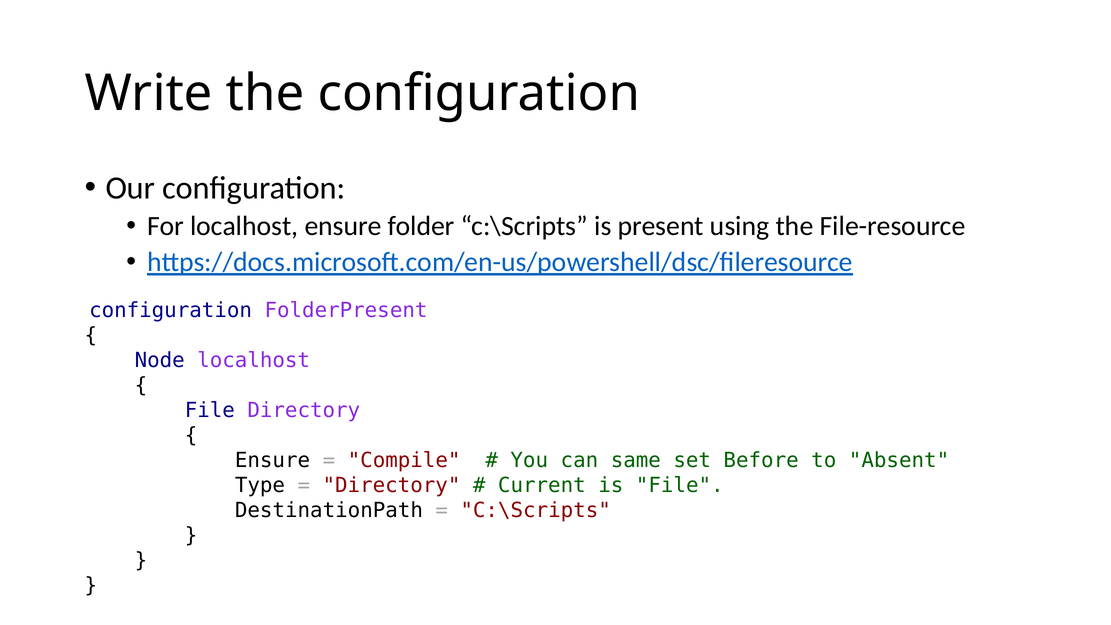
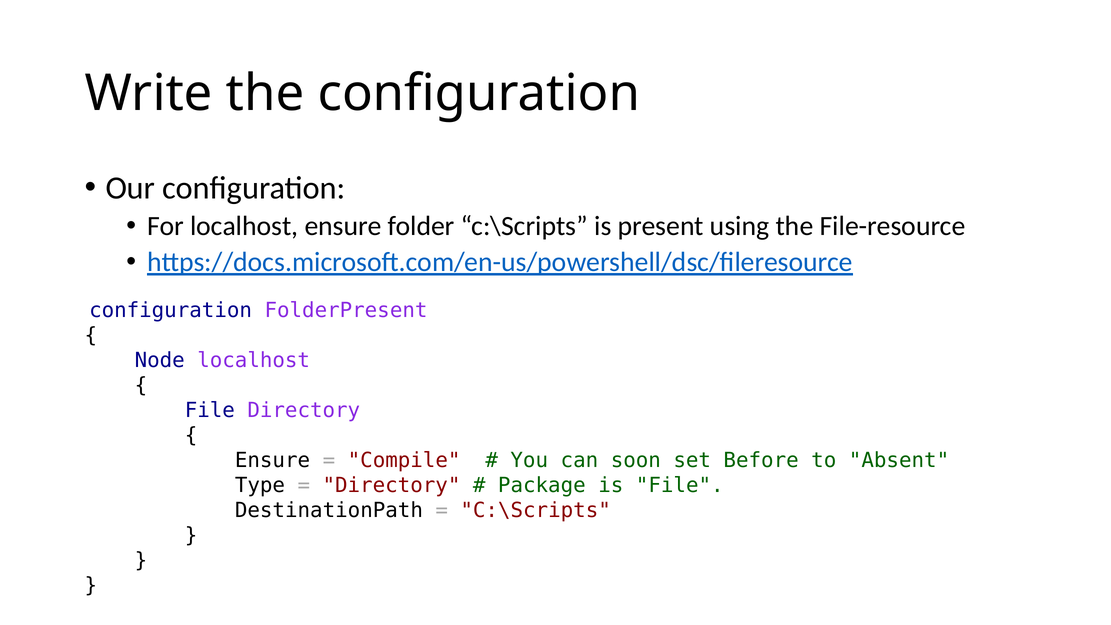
same: same -> soon
Current: Current -> Package
